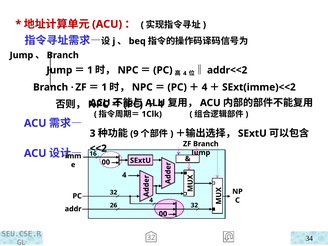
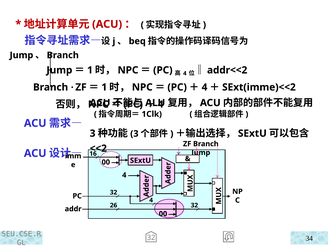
9 at (134, 134): 9 -> 3
